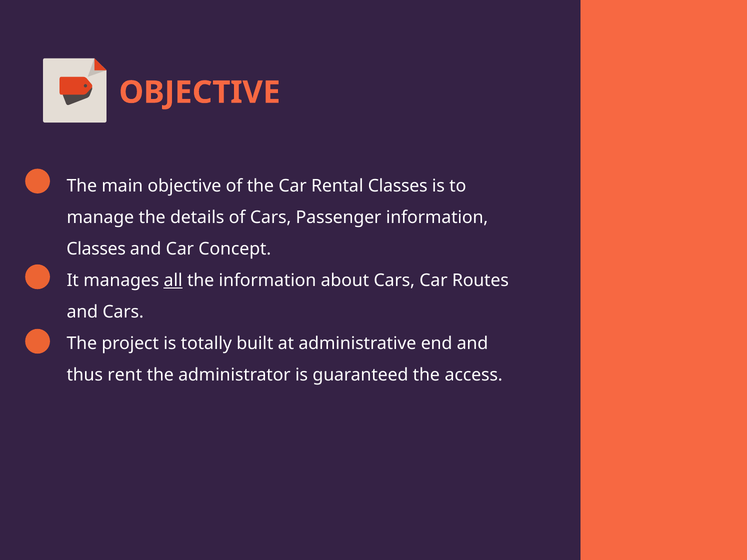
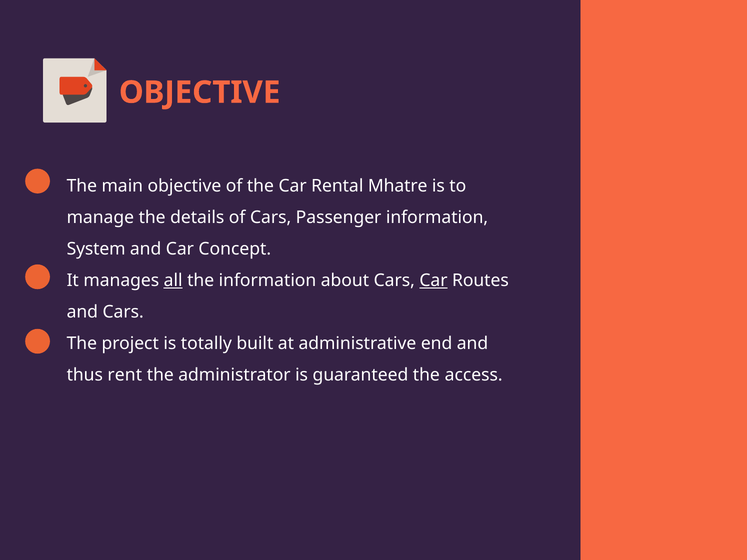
Rental Classes: Classes -> Mhatre
Classes at (96, 249): Classes -> System
Car at (433, 281) underline: none -> present
